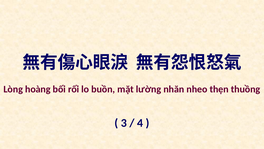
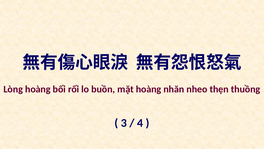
mặt lường: lường -> hoàng
